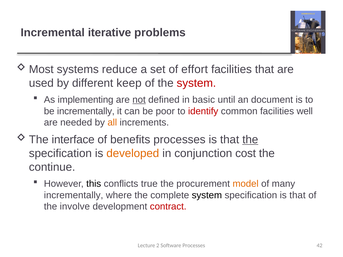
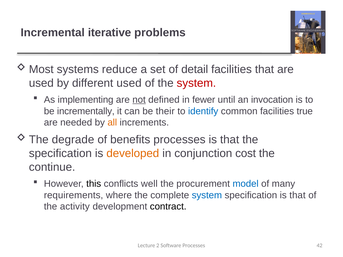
effort: effort -> detail
different keep: keep -> used
basic: basic -> fewer
document: document -> invocation
poor: poor -> their
identify colour: red -> blue
well: well -> true
interface: interface -> degrade
the at (250, 140) underline: present -> none
true: true -> well
model colour: orange -> blue
incrementally at (74, 195): incrementally -> requirements
system at (207, 195) colour: black -> blue
involve: involve -> activity
contract colour: red -> black
